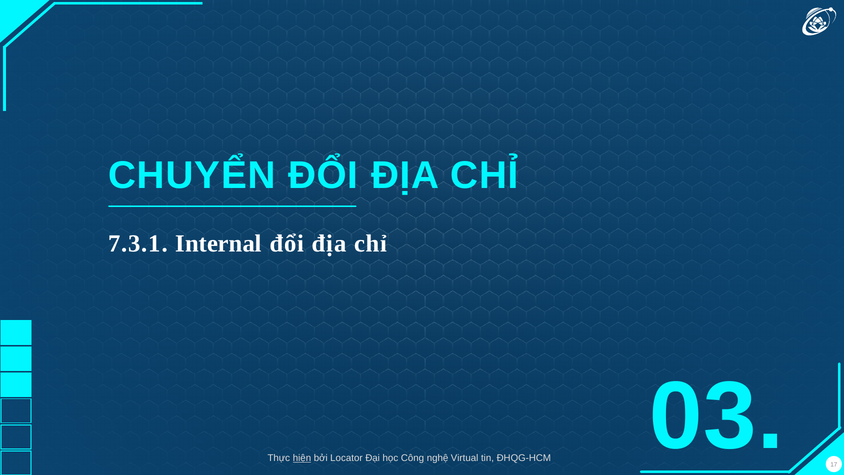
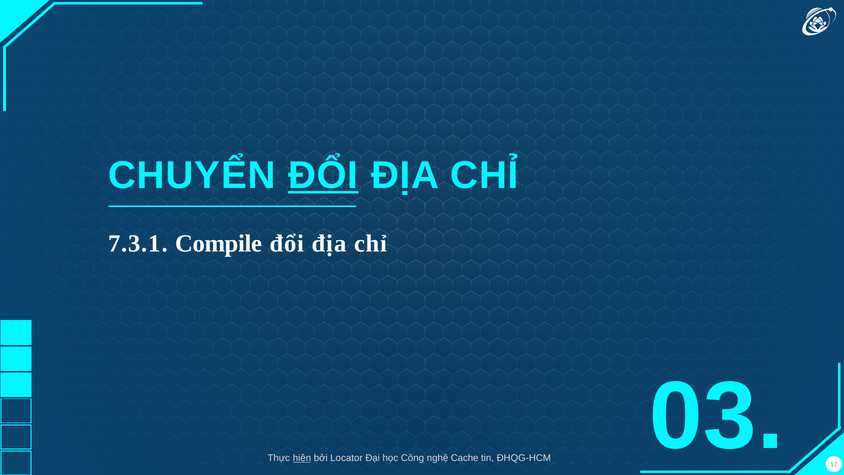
ĐỔI at (323, 175) underline: none -> present
Internal: Internal -> Compile
Virtual: Virtual -> Cache
